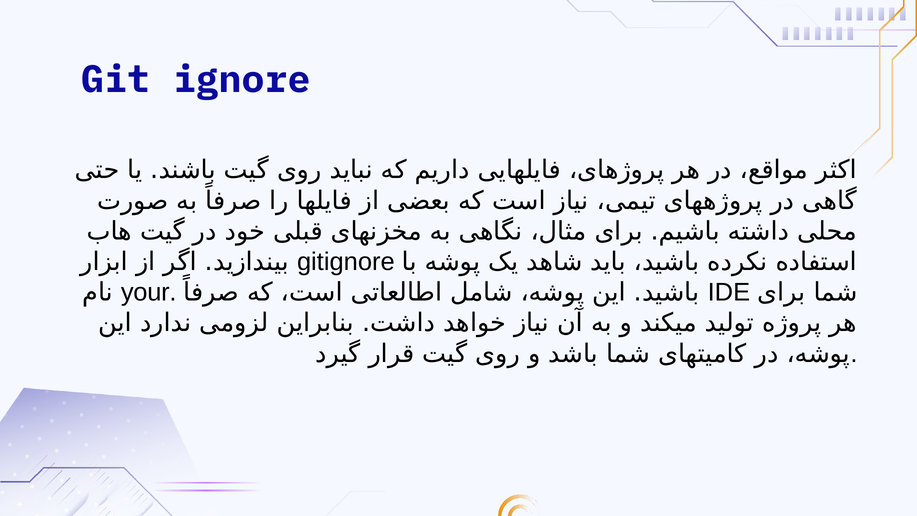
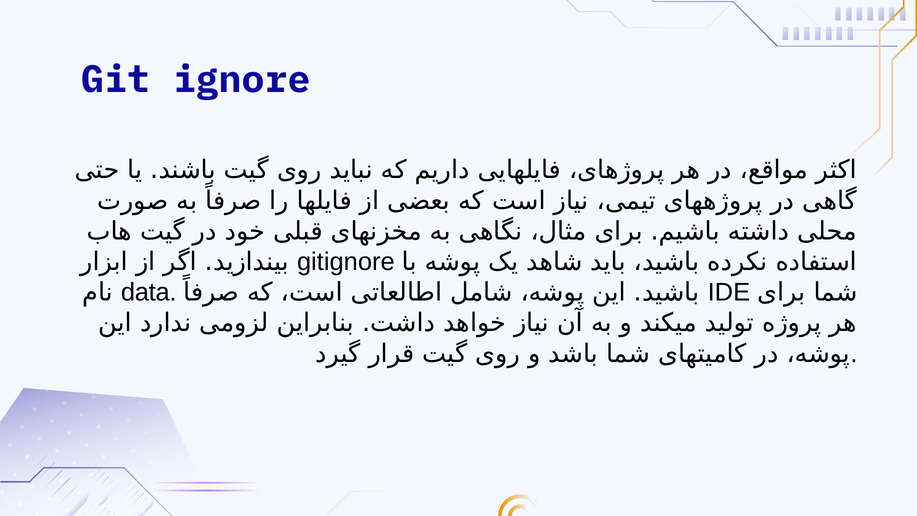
your: your -> data
